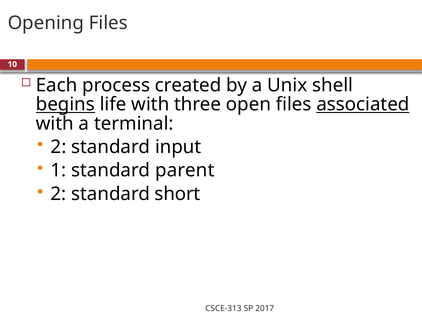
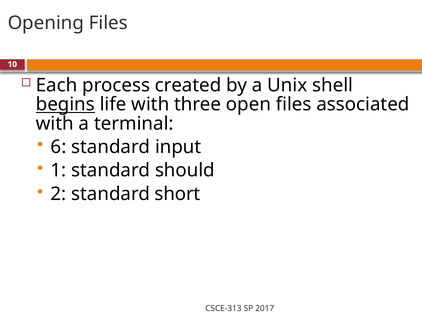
associated underline: present -> none
2 at (58, 147): 2 -> 6
parent: parent -> should
